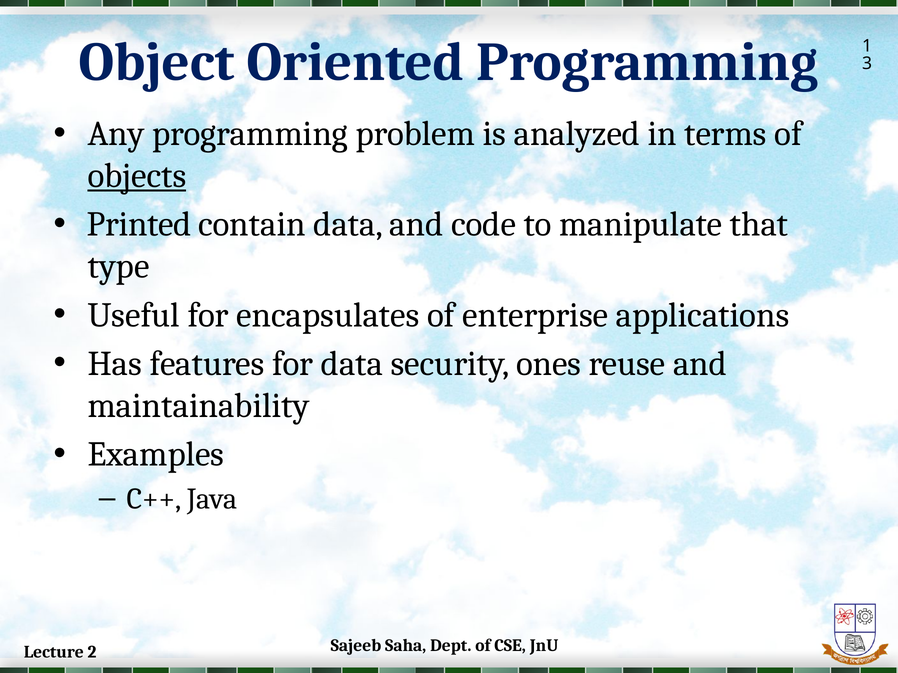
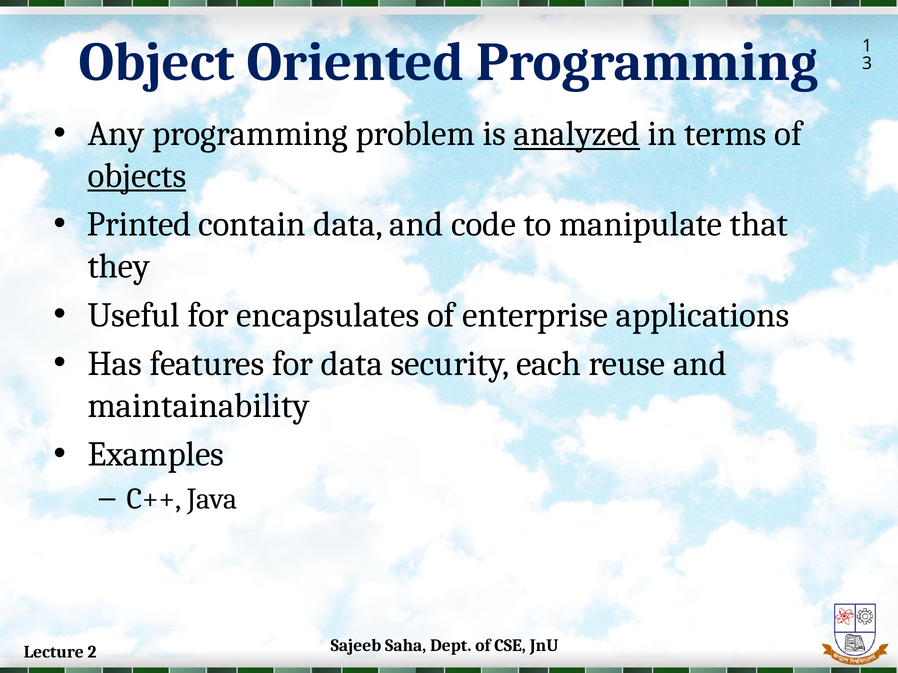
analyzed underline: none -> present
type: type -> they
ones: ones -> each
